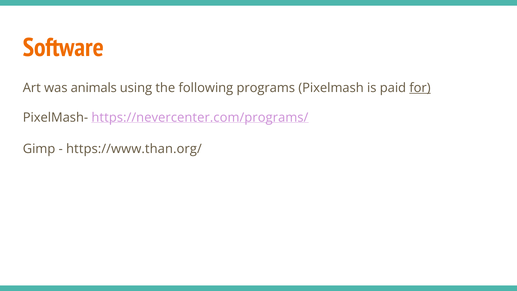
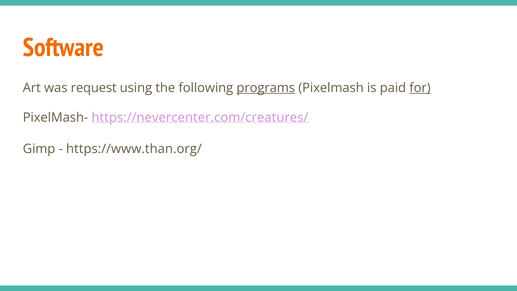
animals: animals -> request
programs underline: none -> present
https://nevercenter.com/programs/: https://nevercenter.com/programs/ -> https://nevercenter.com/creatures/
